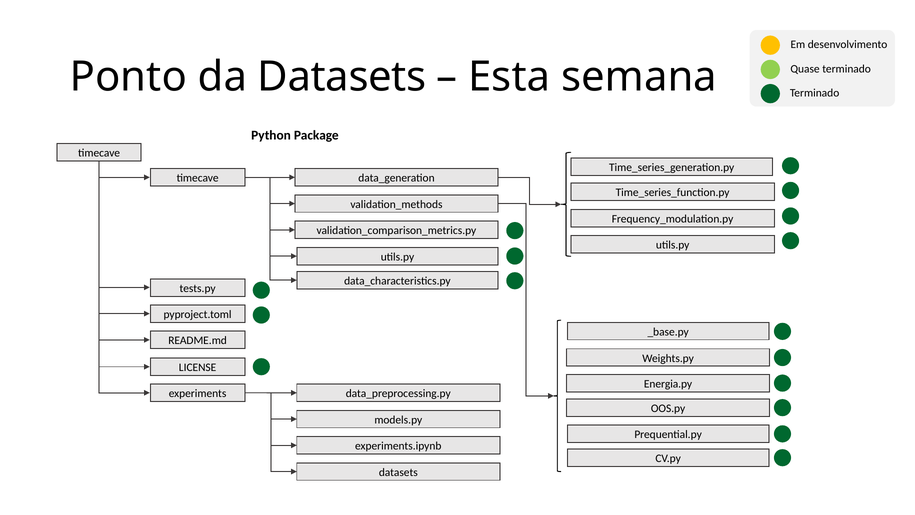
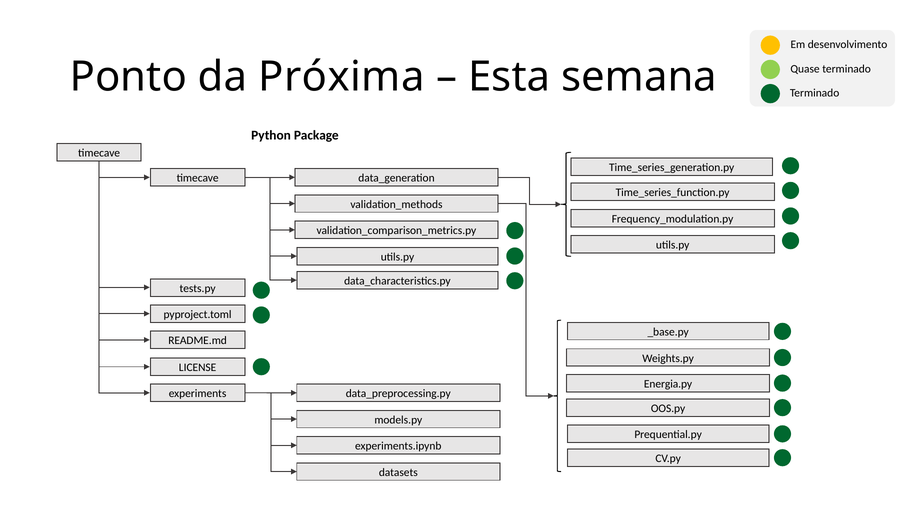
da Datasets: Datasets -> Próxima
